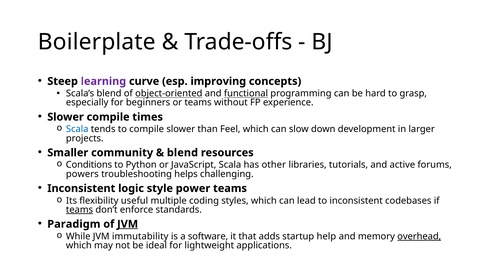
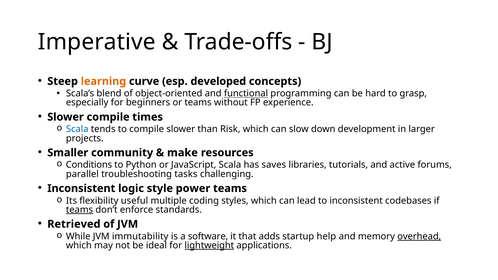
Boilerplate: Boilerplate -> Imperative
learning colour: purple -> orange
improving: improving -> developed
object-oriented underline: present -> none
Feel: Feel -> Risk
blend at (182, 153): blend -> make
other: other -> saves
powers: powers -> parallel
helps: helps -> tasks
Paradigm: Paradigm -> Retrieved
JVM at (128, 224) underline: present -> none
lightweight underline: none -> present
